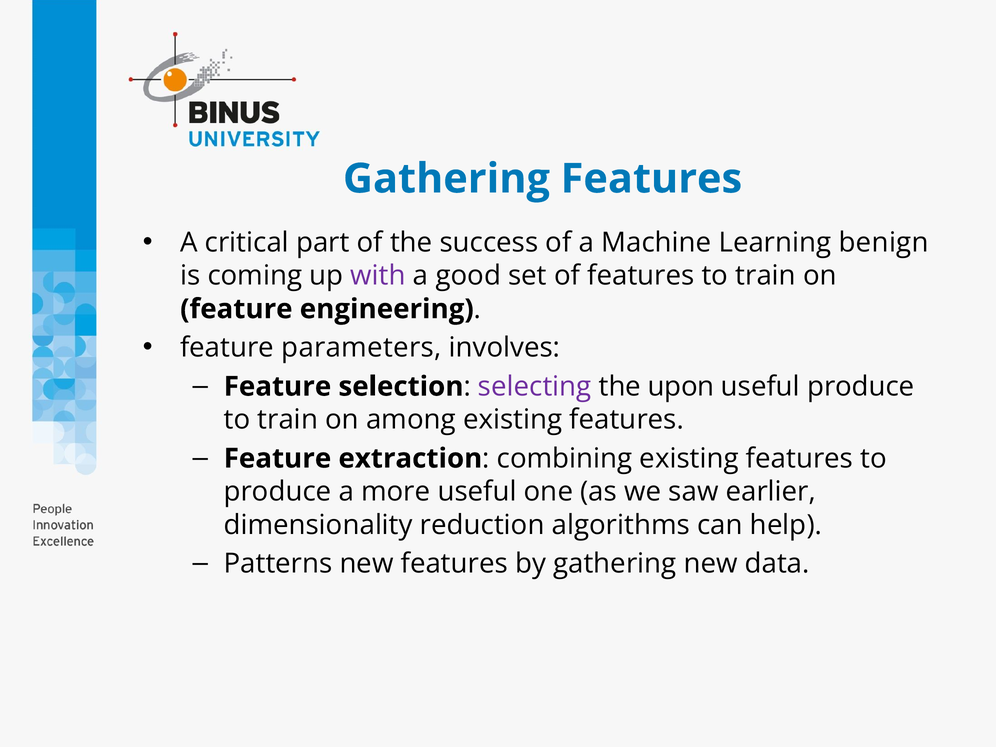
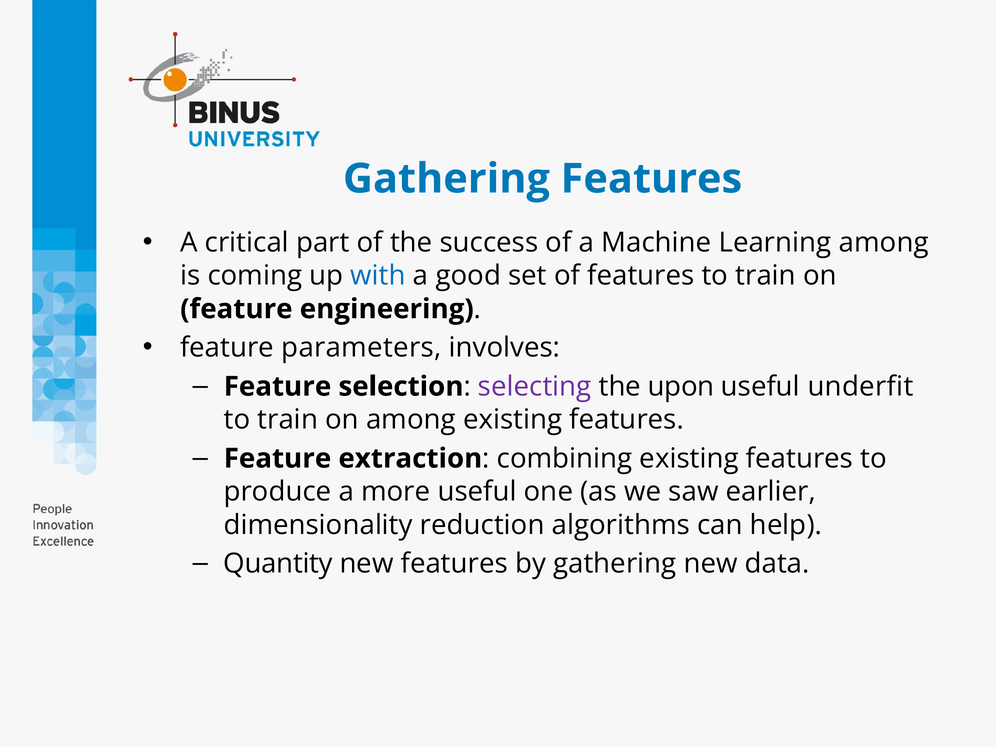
Learning benign: benign -> among
with colour: purple -> blue
useful produce: produce -> underfit
Patterns: Patterns -> Quantity
